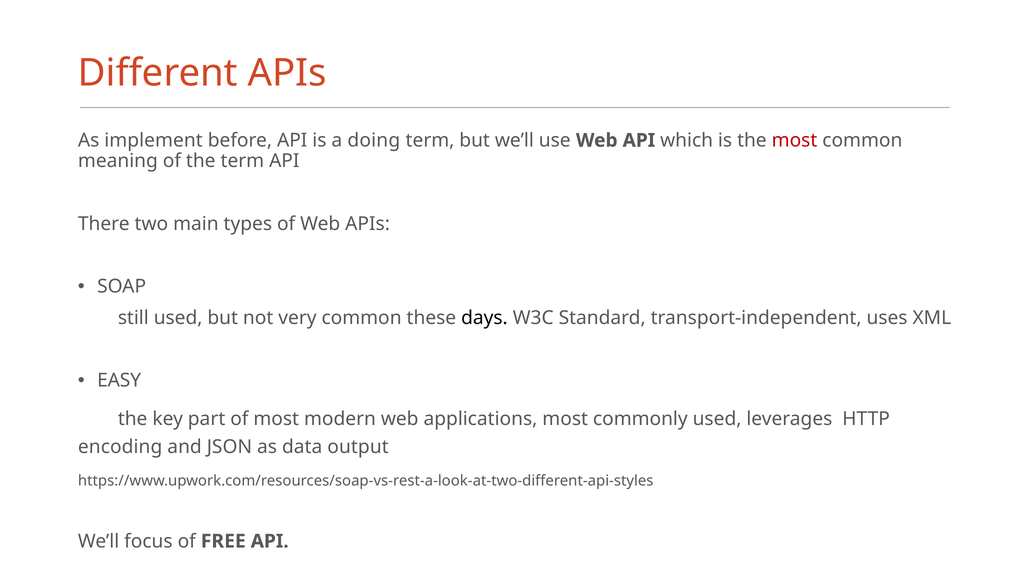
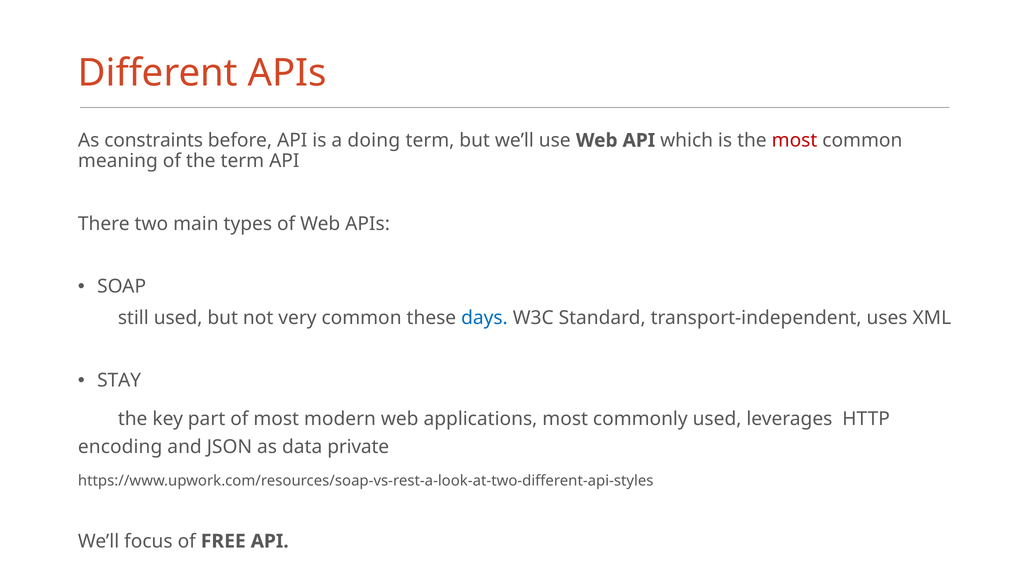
implement: implement -> constraints
days colour: black -> blue
EASY: EASY -> STAY
output: output -> private
